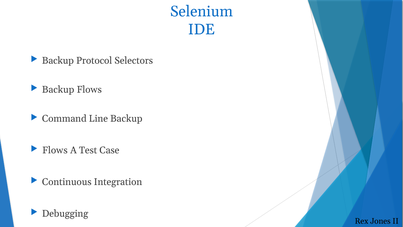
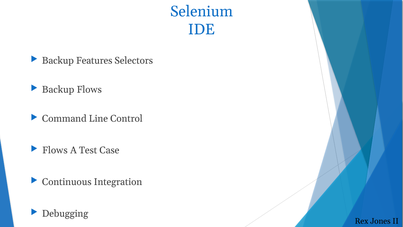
Protocol: Protocol -> Features
Line Backup: Backup -> Control
